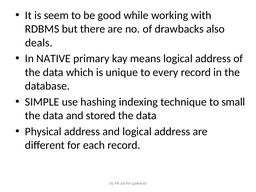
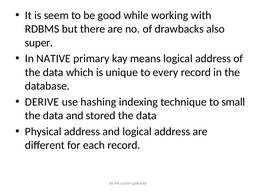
deals: deals -> super
SIMPLE: SIMPLE -> DERIVE
